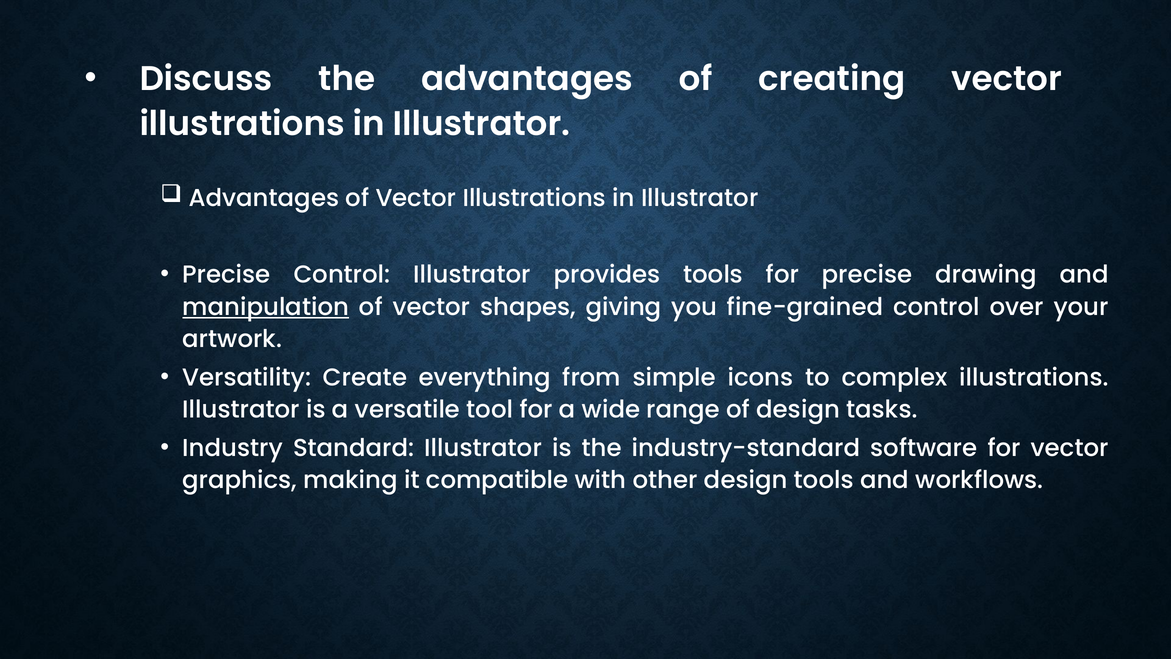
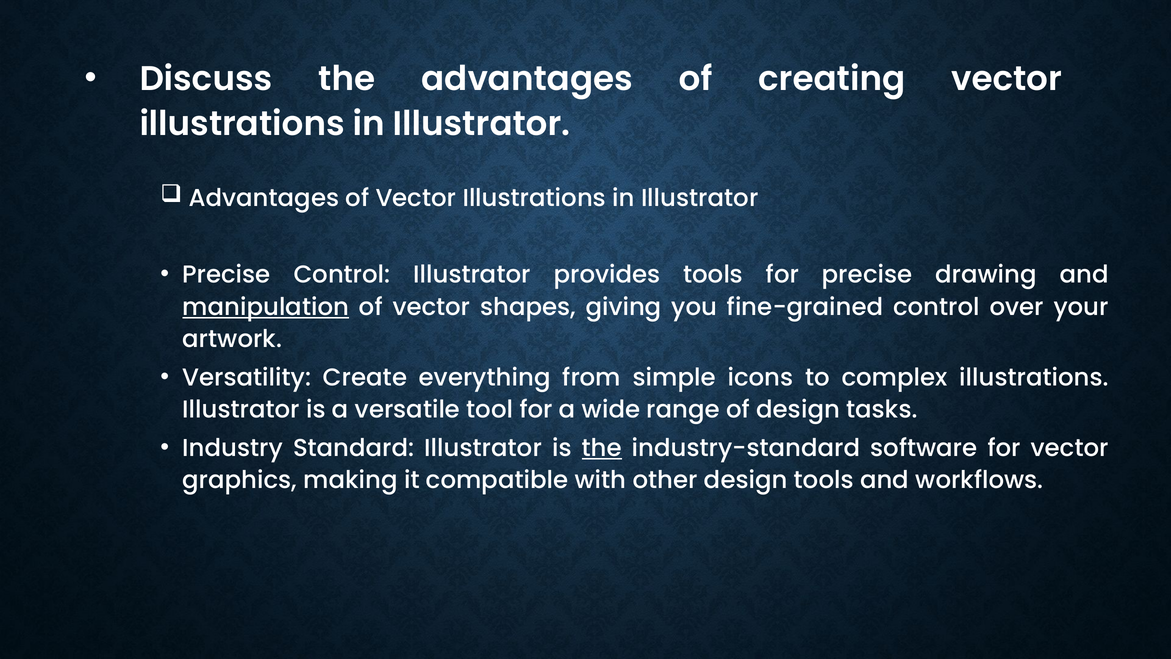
the at (602, 448) underline: none -> present
